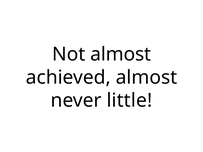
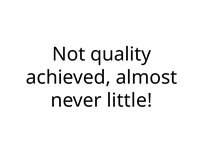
Not almost: almost -> quality
